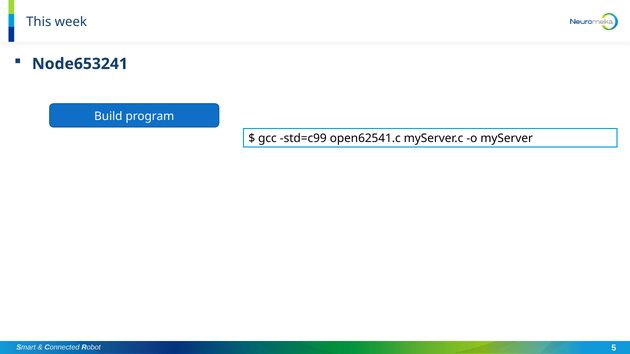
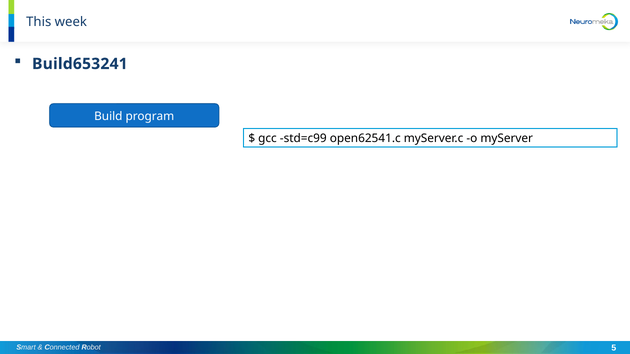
Node653241: Node653241 -> Build653241
